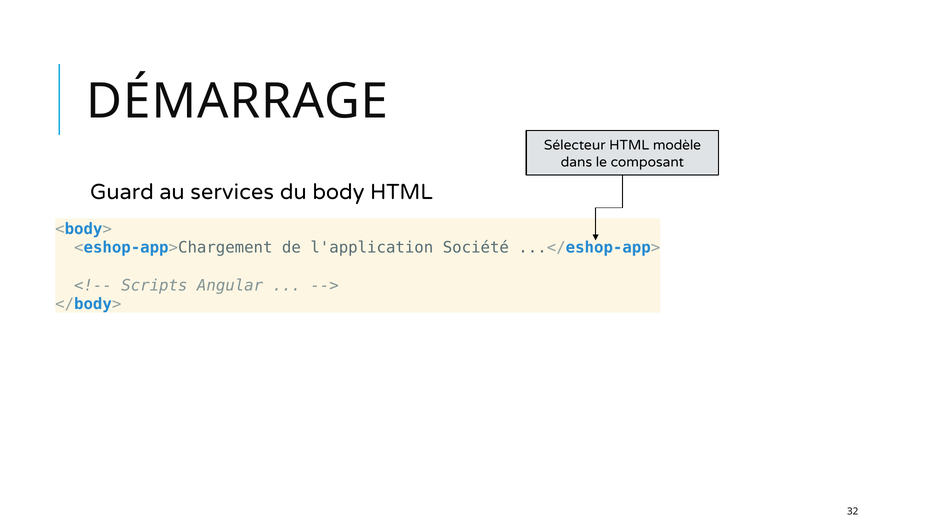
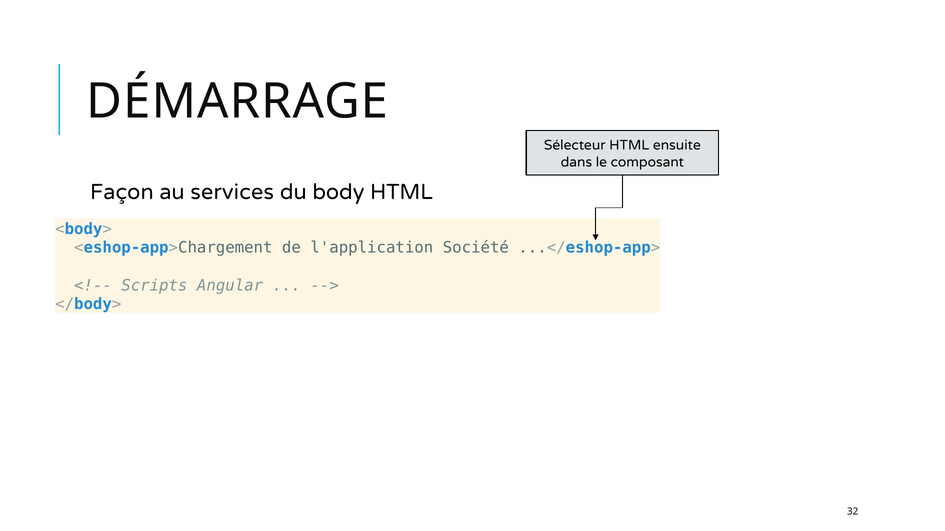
modèle: modèle -> ensuite
Guard: Guard -> Façon
